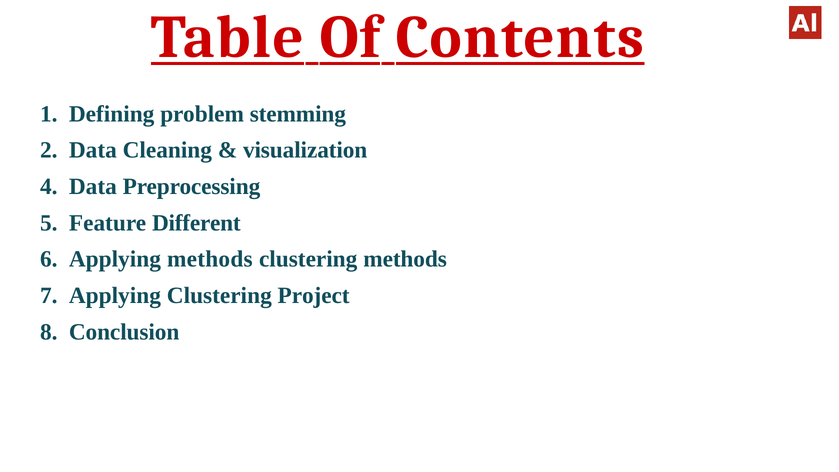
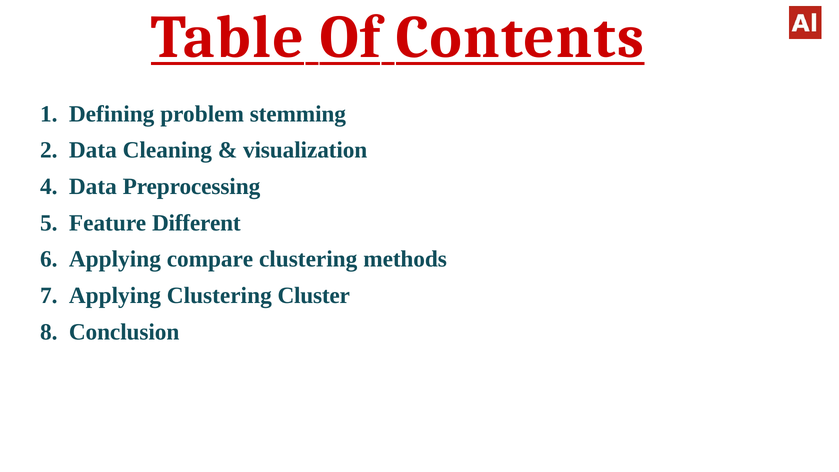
Applying methods: methods -> compare
Project: Project -> Cluster
